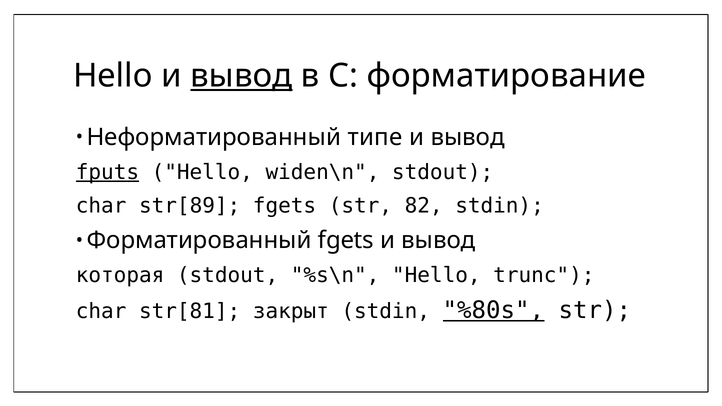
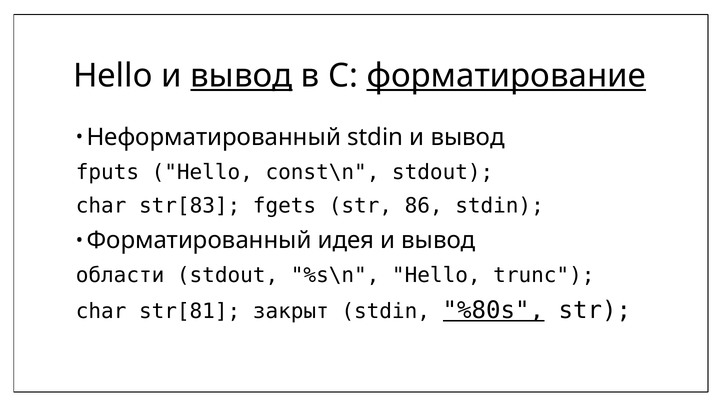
форматирование underline: none -> present
Неформатированный типе: типе -> stdin
fputs underline: present -> none
widen\n: widen\n -> сonst\n
str[89: str[89 -> str[83
82: 82 -> 86
Форматированный fgets: fgets -> идея
которая: которая -> области
